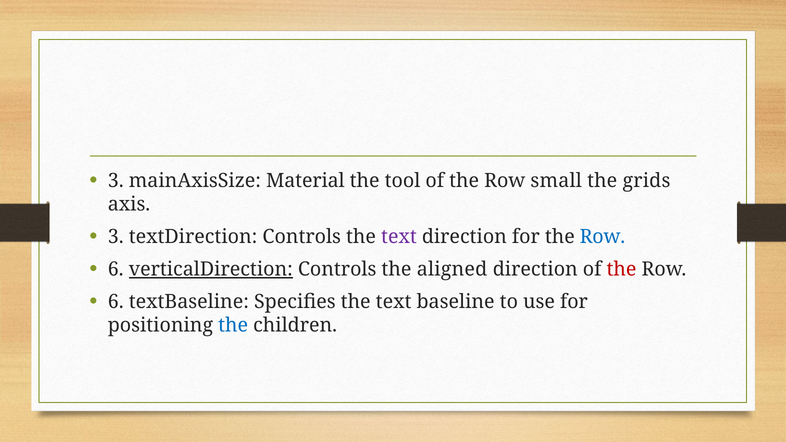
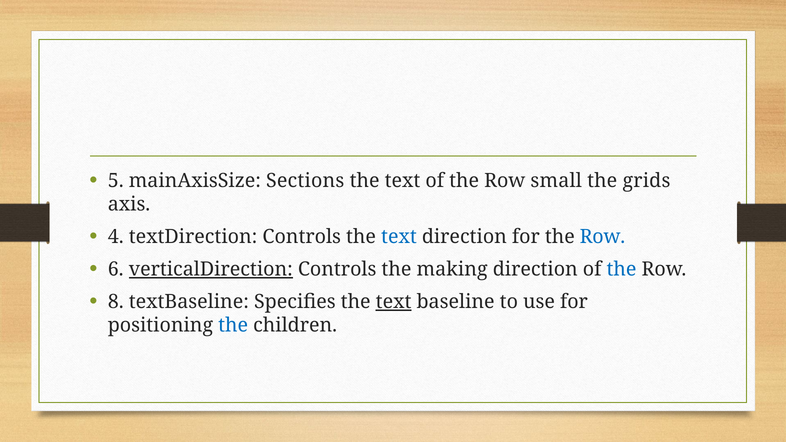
3 at (116, 181): 3 -> 5
Material: Material -> Sections
tool at (403, 181): tool -> text
3 at (116, 237): 3 -> 4
text at (399, 237) colour: purple -> blue
aligned: aligned -> making
the at (622, 269) colour: red -> blue
6 at (116, 302): 6 -> 8
text at (394, 302) underline: none -> present
